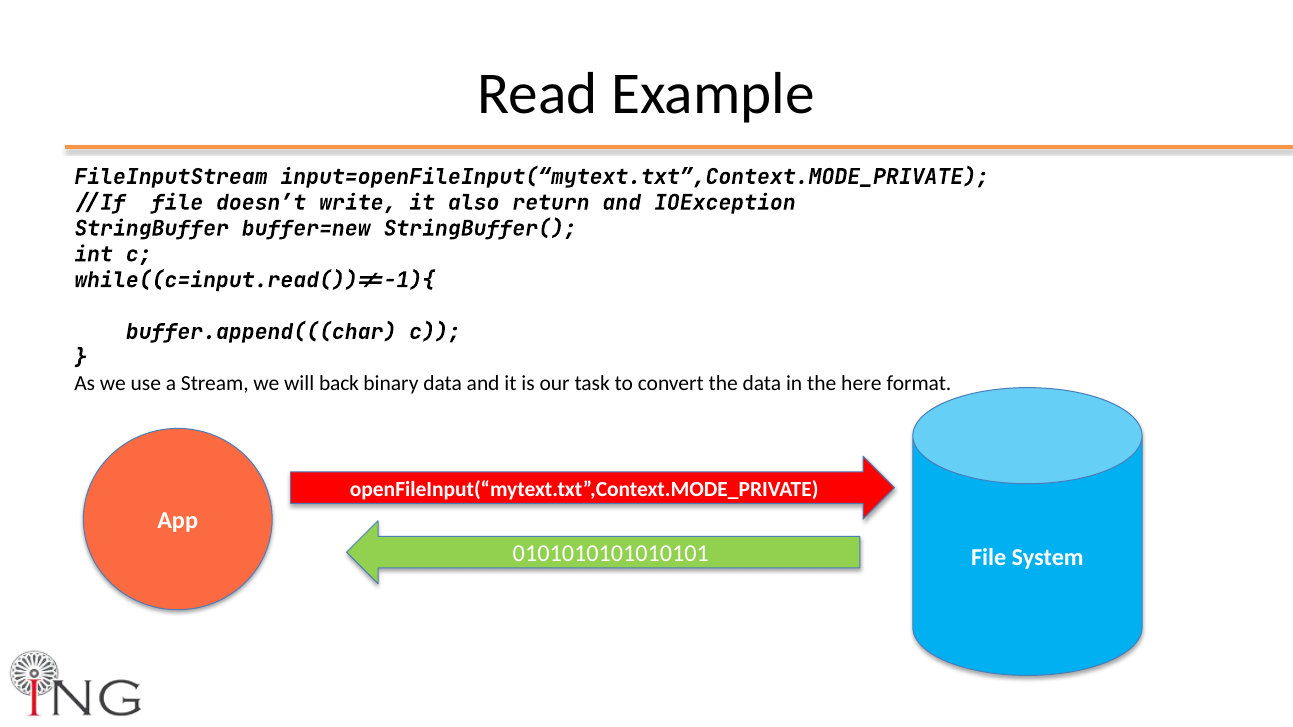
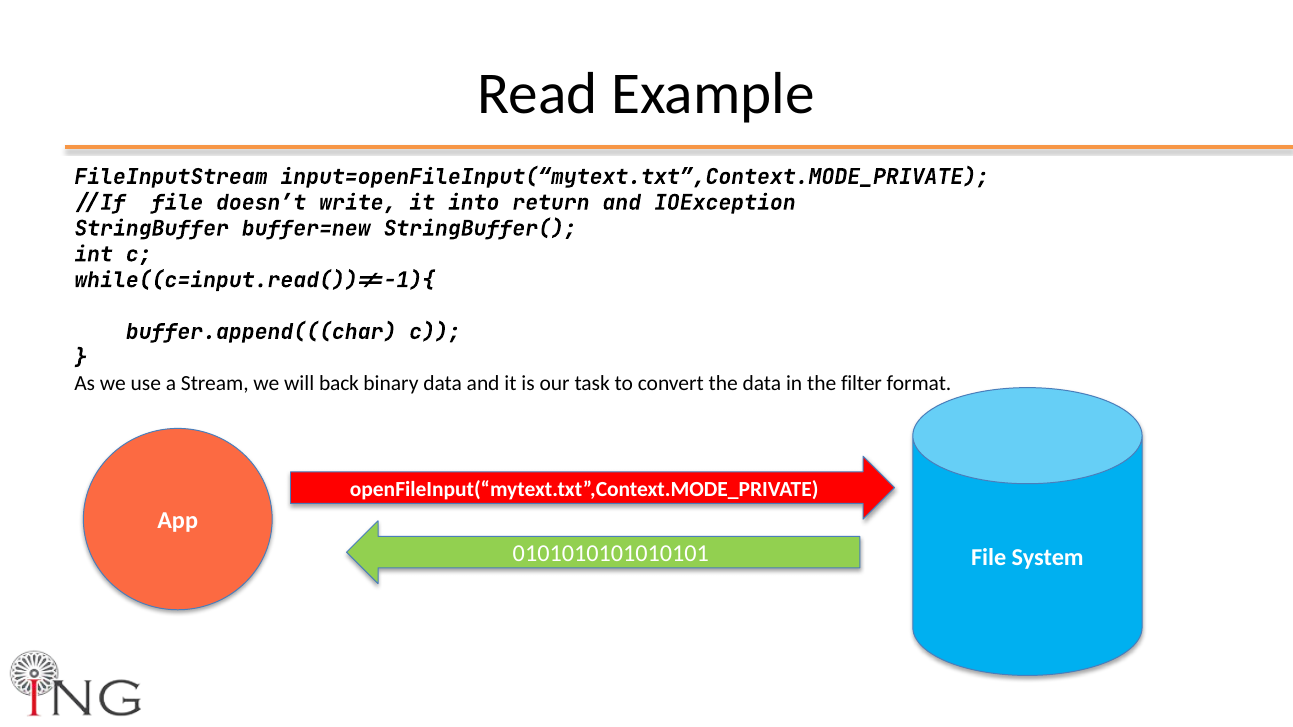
also: also -> into
here: here -> filter
